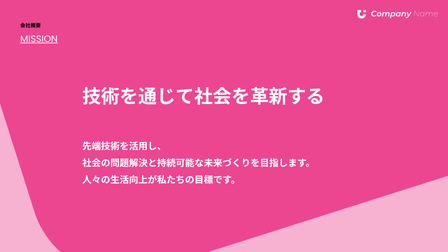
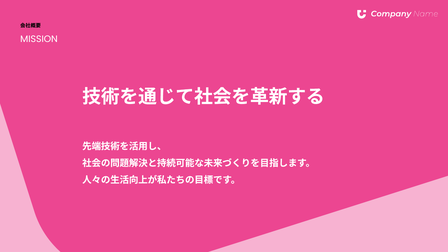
MISSION underline: present -> none
